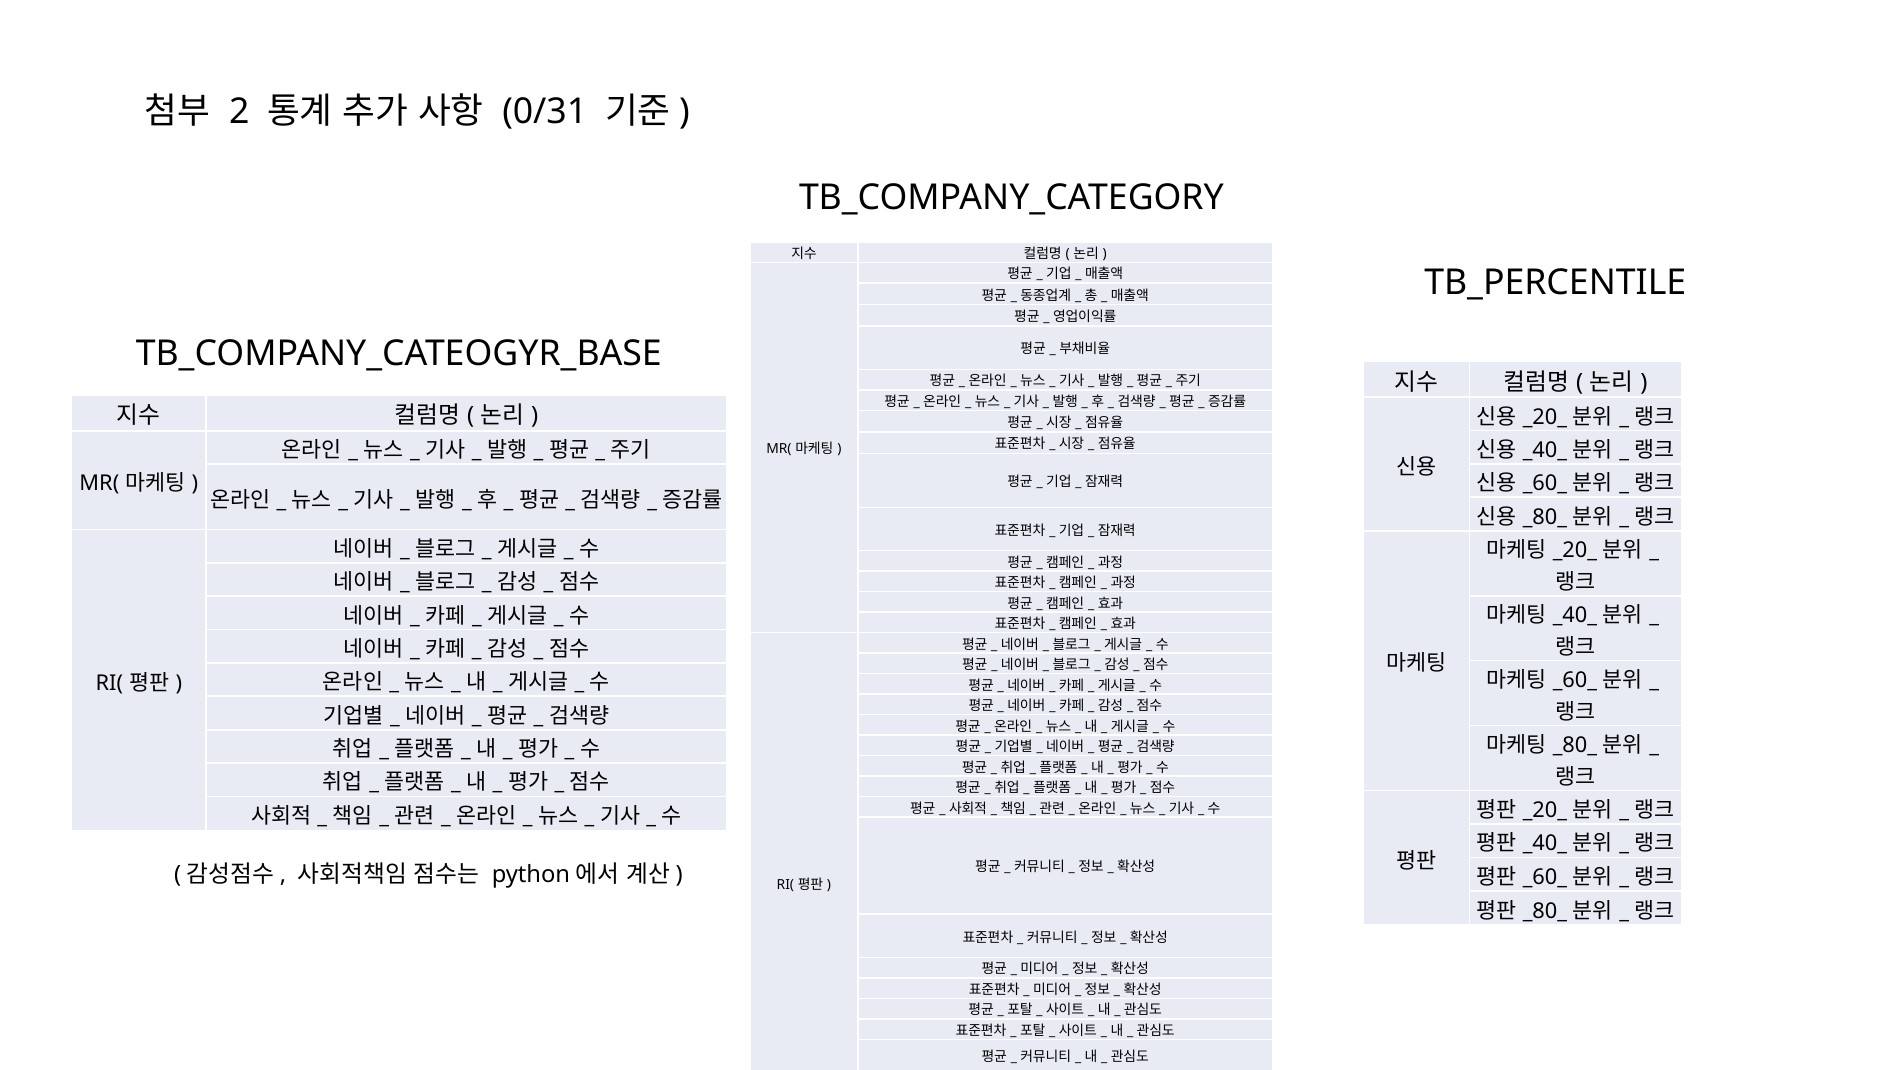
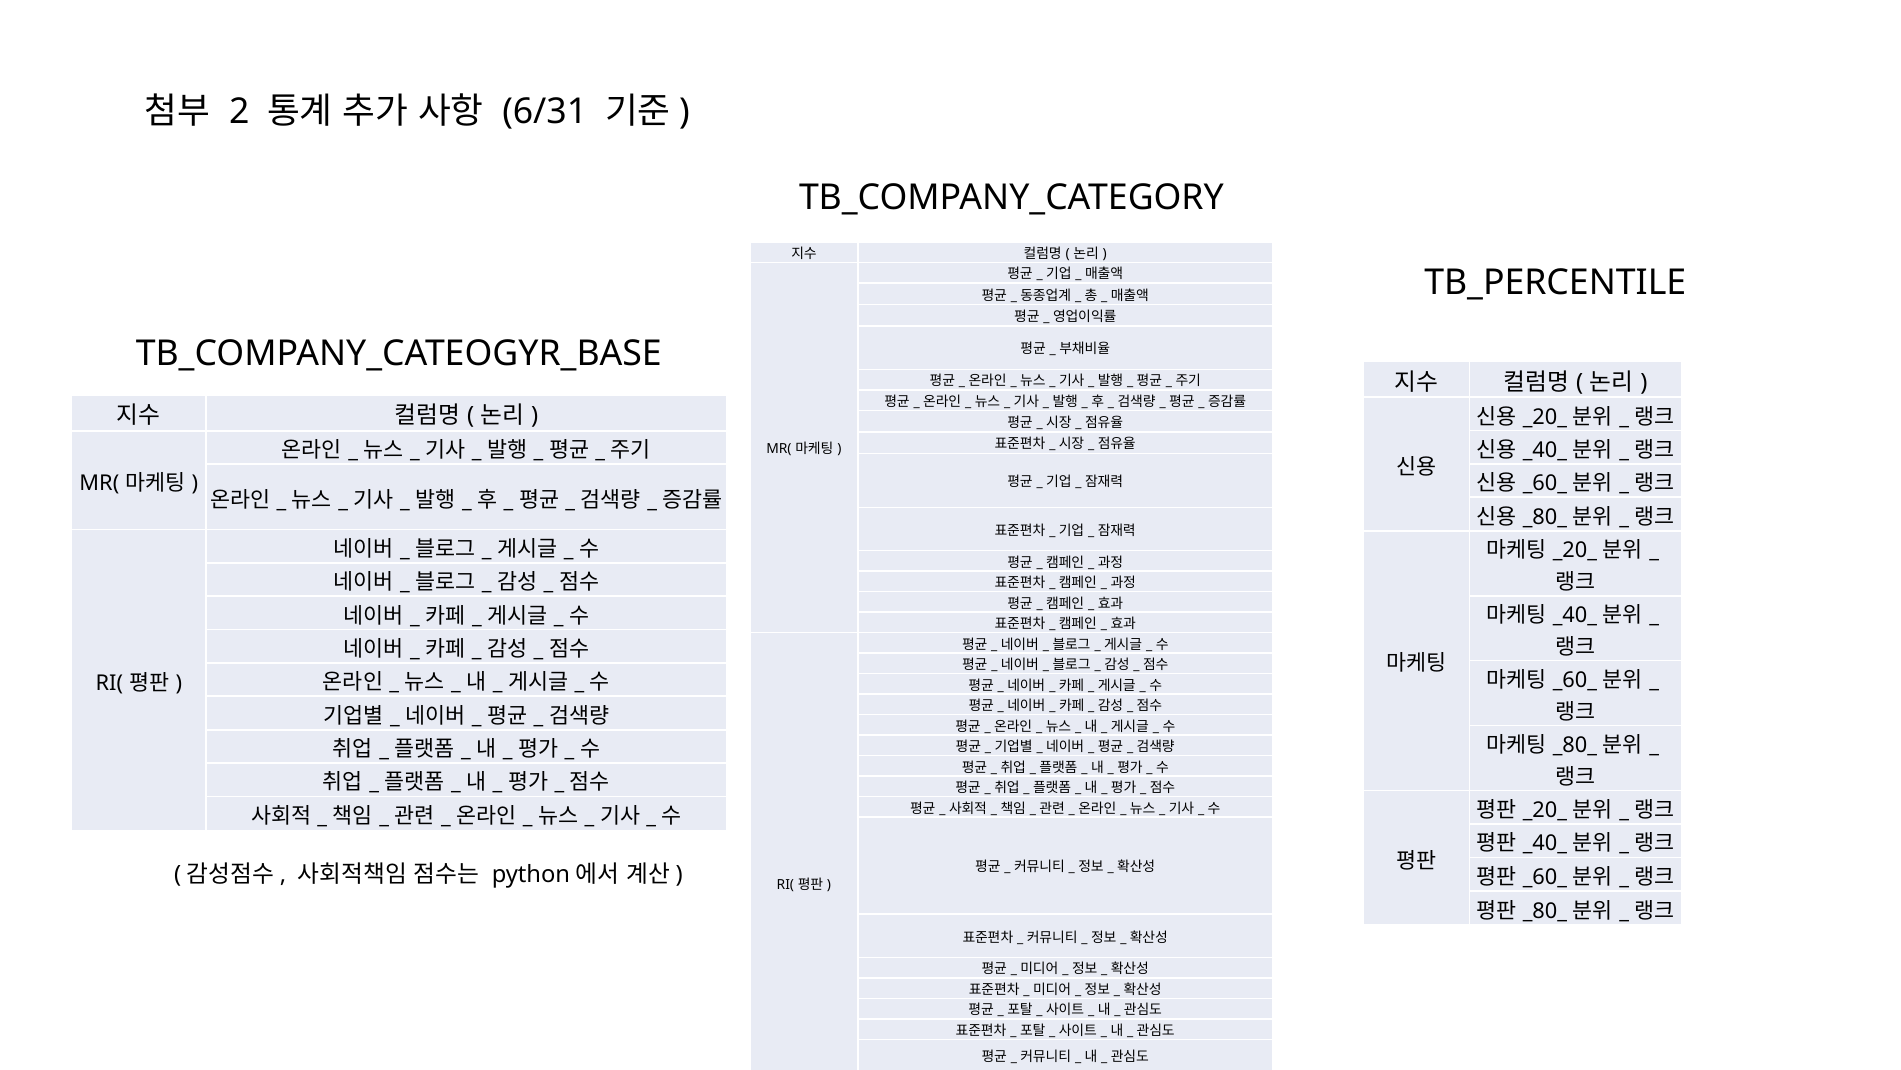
0/31: 0/31 -> 6/31
